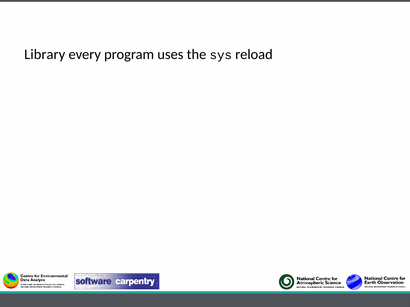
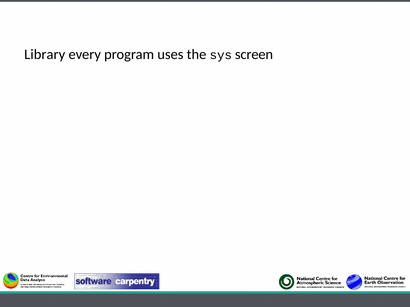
reload: reload -> screen
